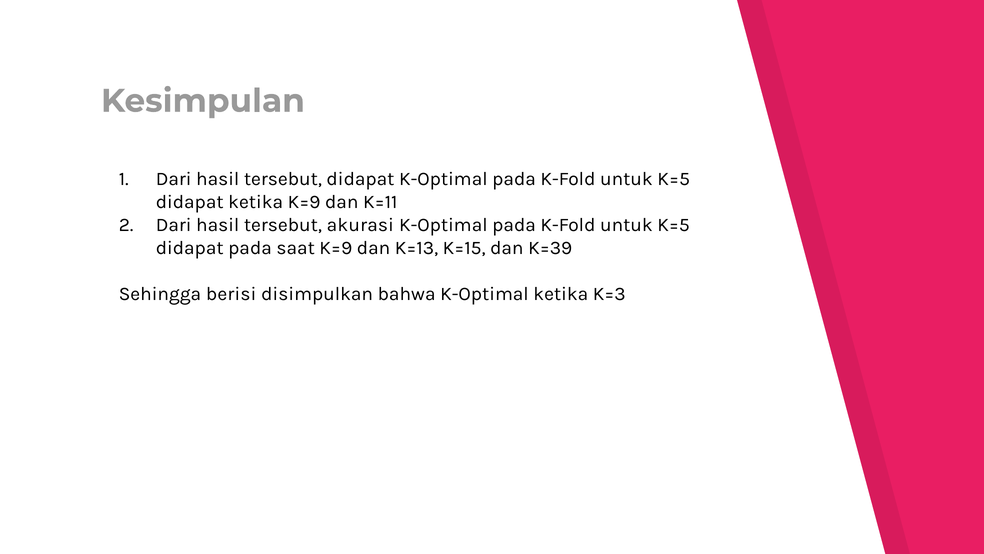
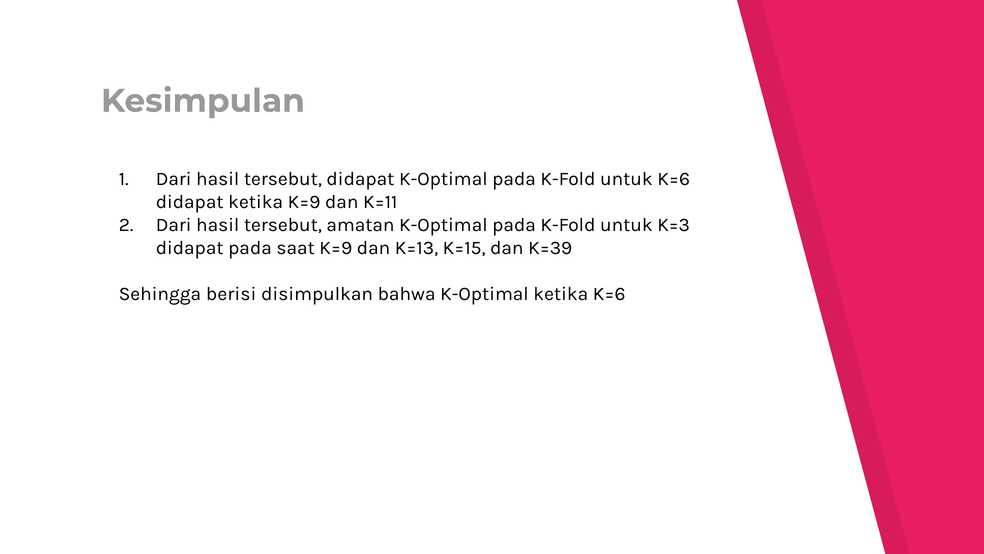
K=5 at (674, 179): K=5 -> K=6
akurasi: akurasi -> amatan
K=5 at (674, 225): K=5 -> K=3
ketika K=3: K=3 -> K=6
